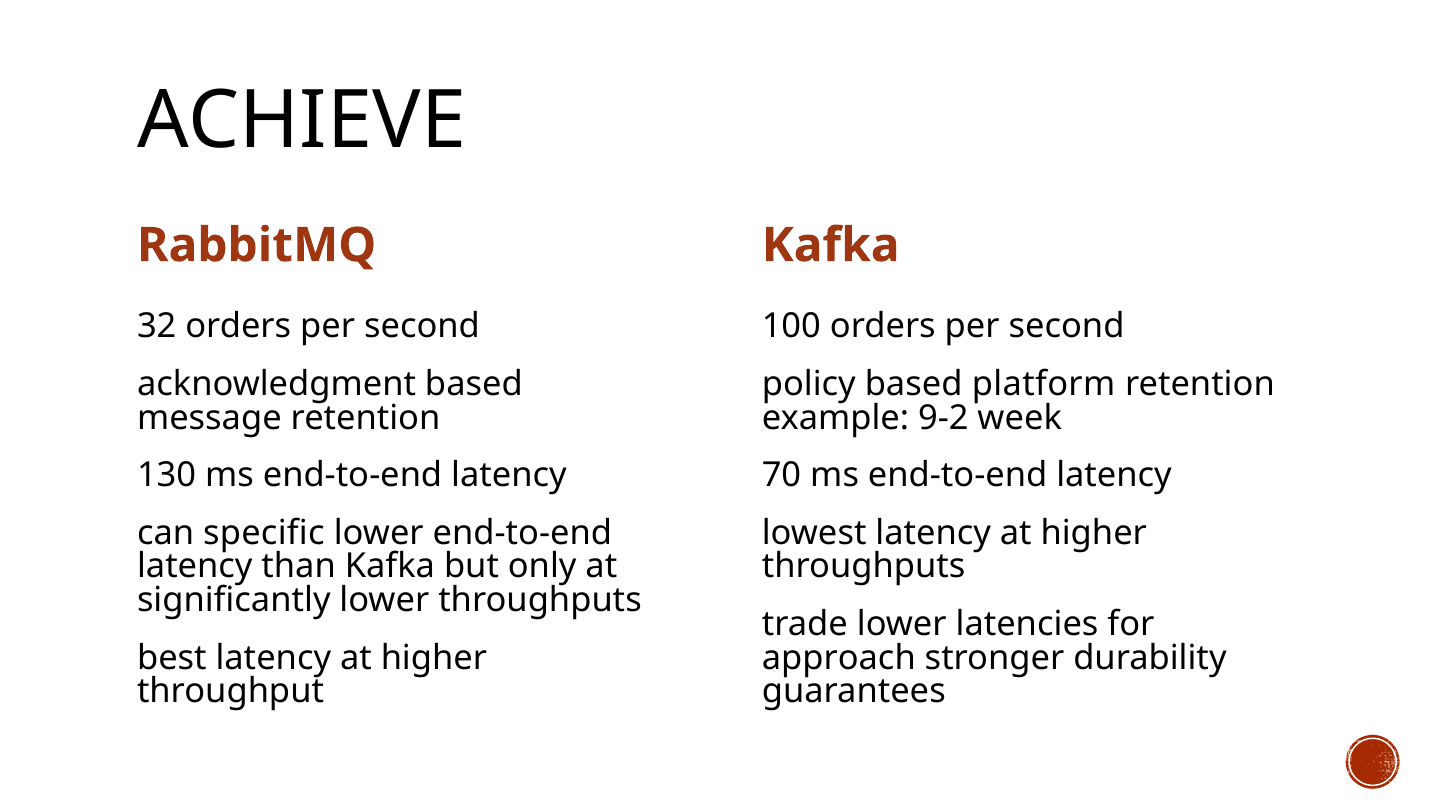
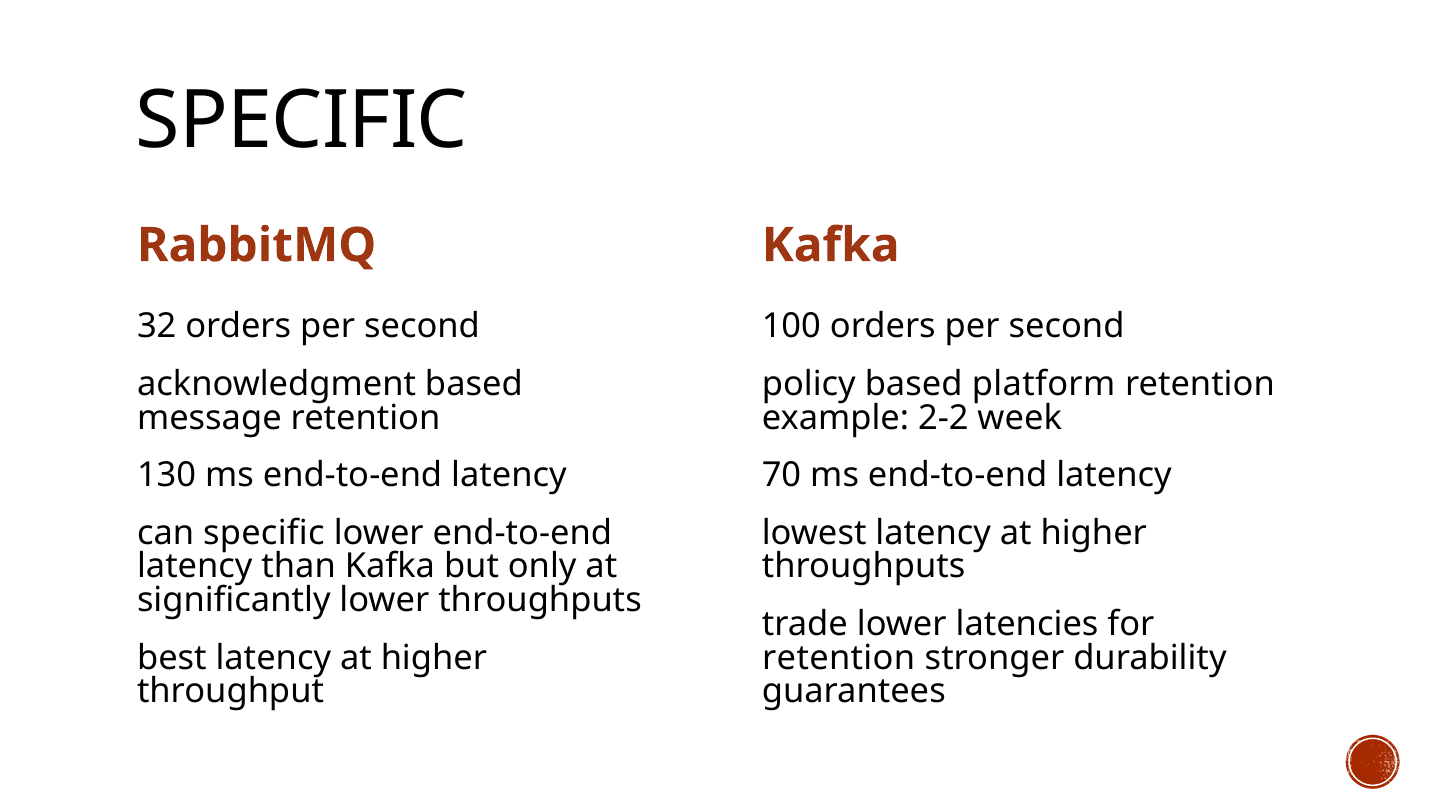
ACHIEVE at (302, 121): ACHIEVE -> SPECIFIC
9-2: 9-2 -> 2-2
approach at (839, 658): approach -> retention
